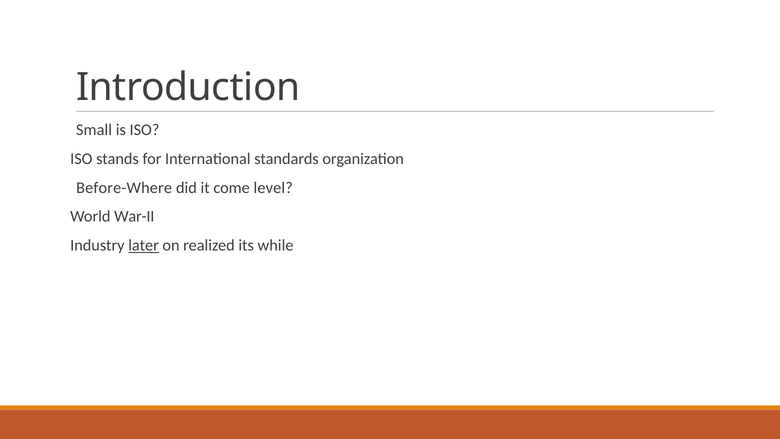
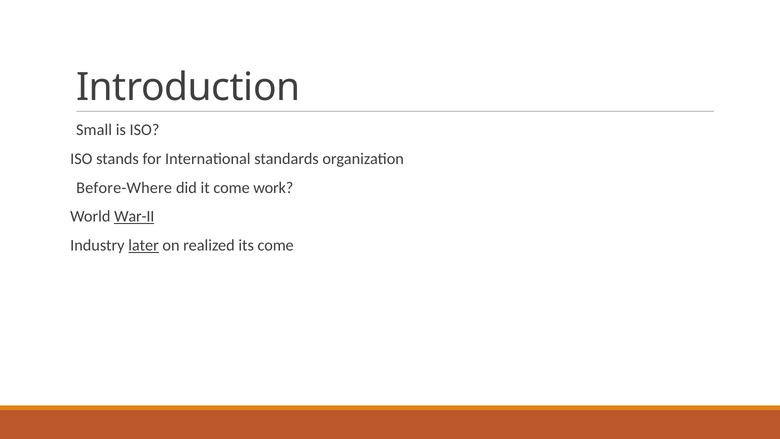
level: level -> work
War-II underline: none -> present
its while: while -> come
